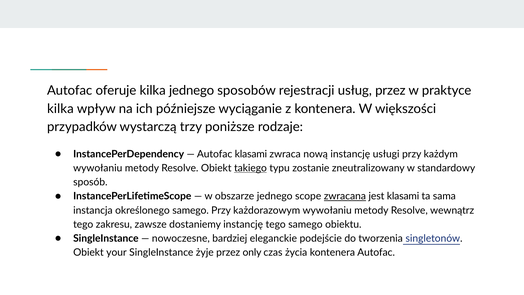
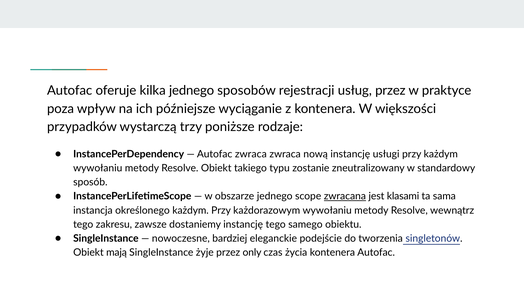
kilka at (60, 109): kilka -> poza
Autofac klasami: klasami -> zwraca
takiego underline: present -> none
określonego samego: samego -> każdym
your: your -> mają
